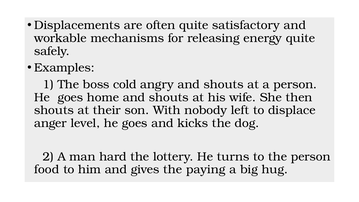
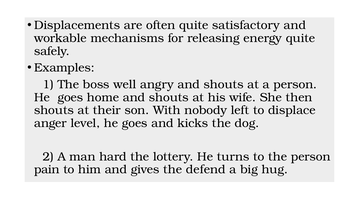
cold: cold -> well
food: food -> pain
paying: paying -> defend
